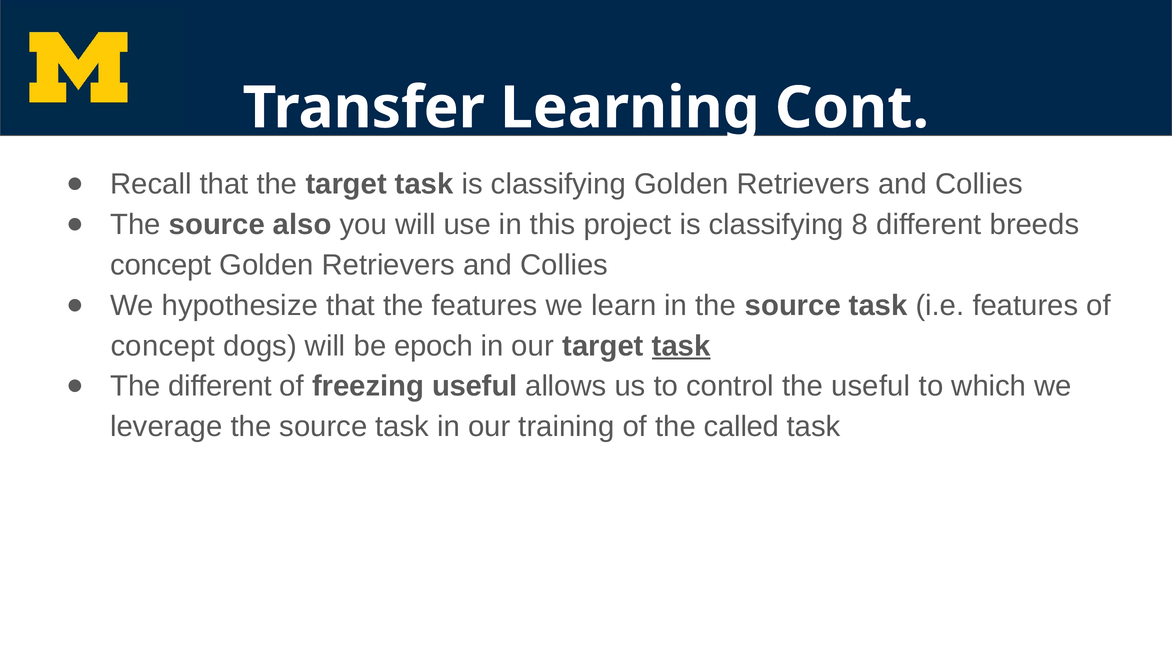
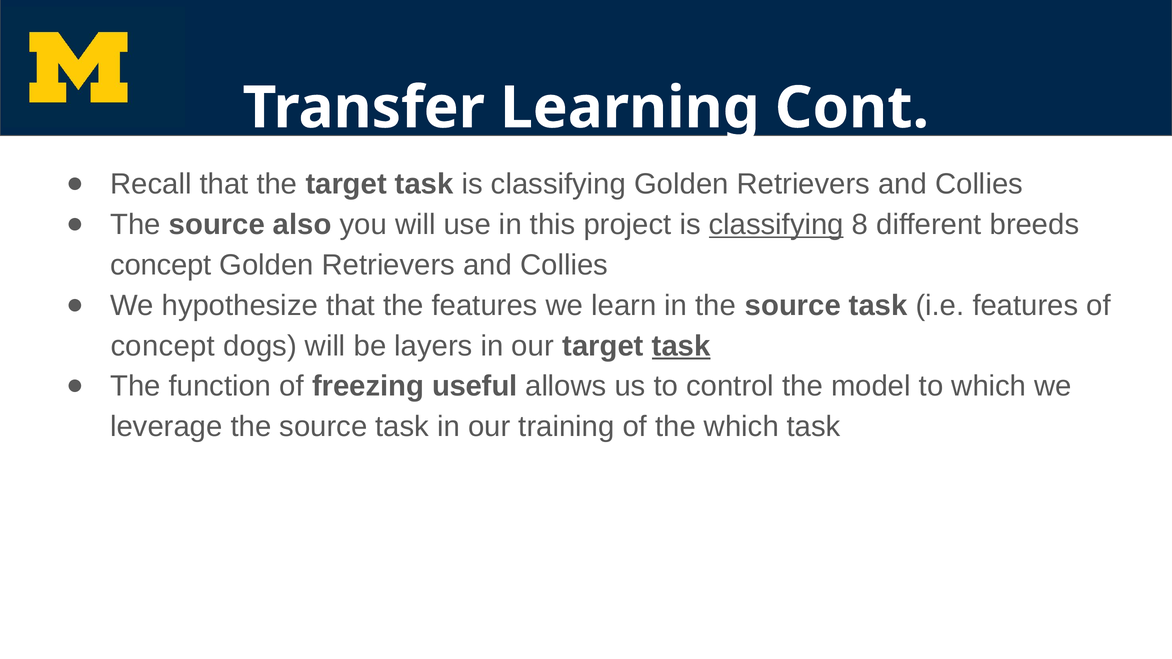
classifying at (776, 225) underline: none -> present
epoch: epoch -> layers
The different: different -> function
the useful: useful -> model
the called: called -> which
